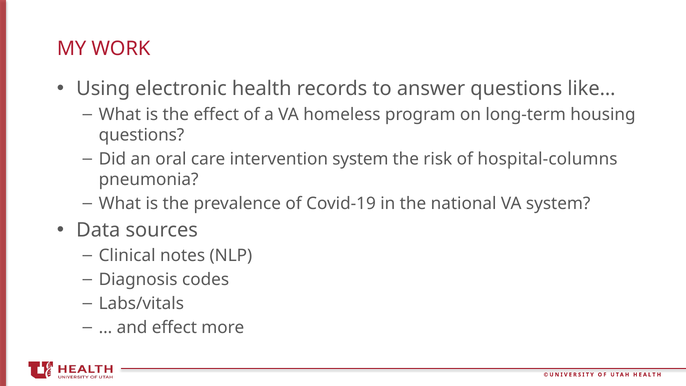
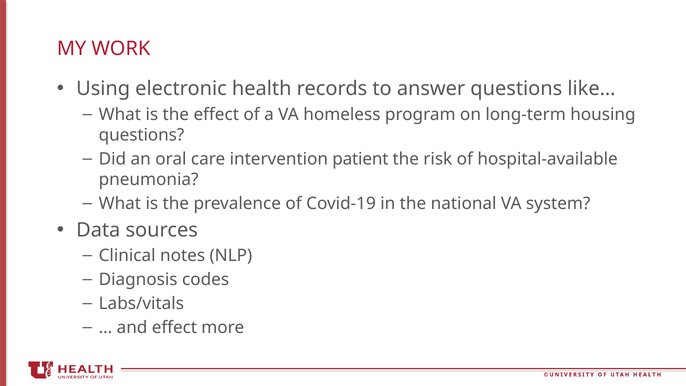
intervention system: system -> patient
hospital-columns: hospital-columns -> hospital-available
